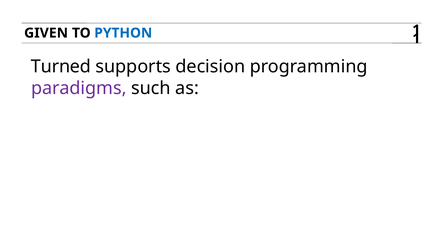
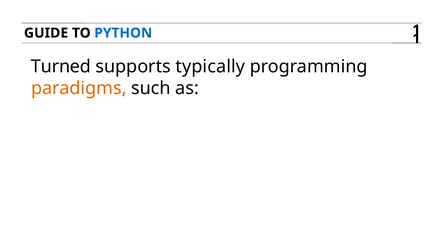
GIVEN: GIVEN -> GUIDE
decision: decision -> typically
paradigms colour: purple -> orange
